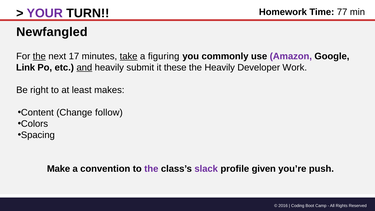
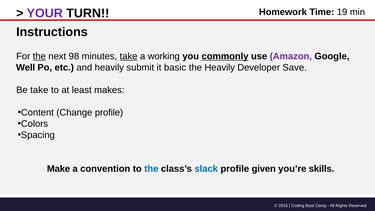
77: 77 -> 19
Newfangled: Newfangled -> Instructions
17: 17 -> 98
figuring: figuring -> working
commonly underline: none -> present
Link: Link -> Well
and underline: present -> none
these: these -> basic
Work: Work -> Save
Be right: right -> take
Change follow: follow -> profile
the at (151, 169) colour: purple -> blue
slack colour: purple -> blue
push: push -> skills
